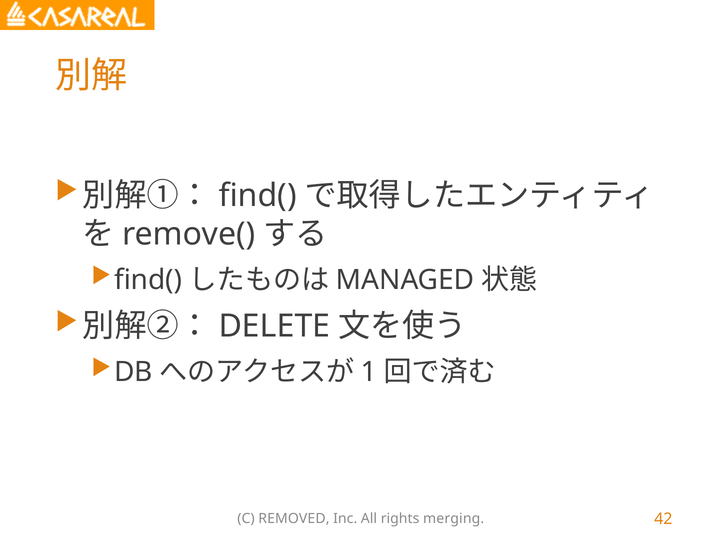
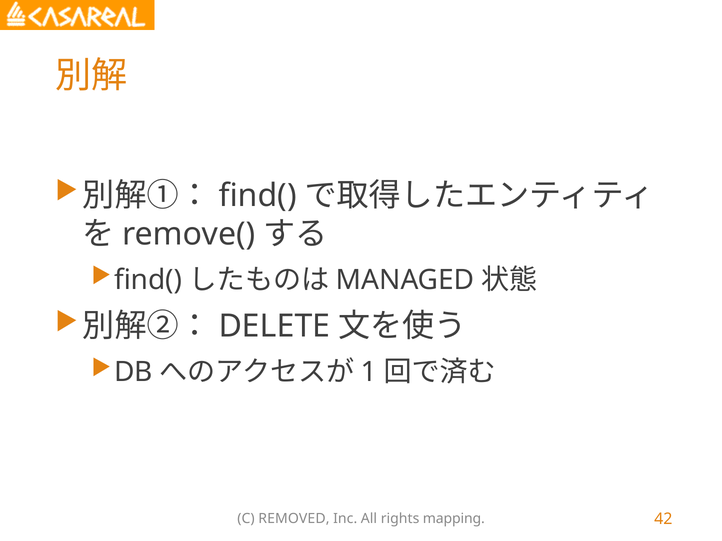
merging: merging -> mapping
